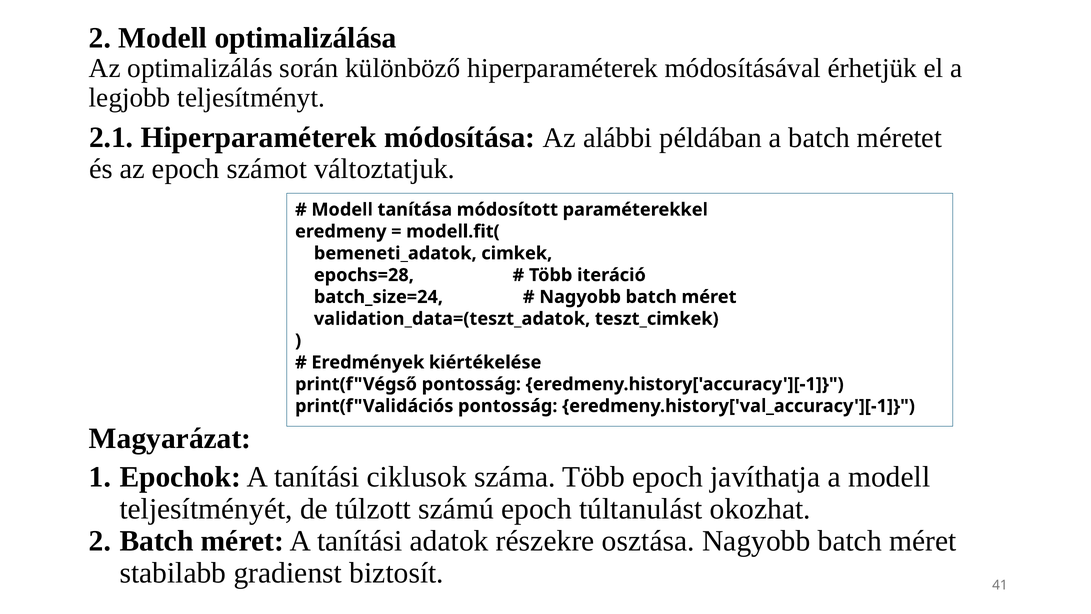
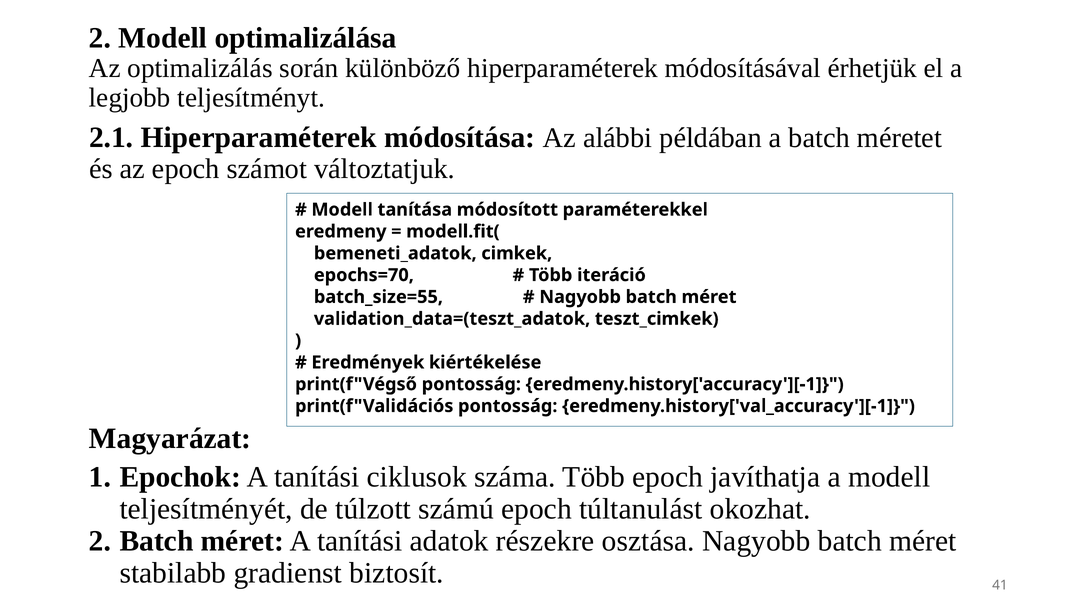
epochs=28: epochs=28 -> epochs=70
batch_size=24: batch_size=24 -> batch_size=55
